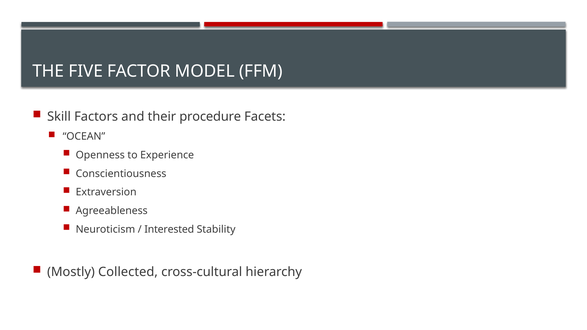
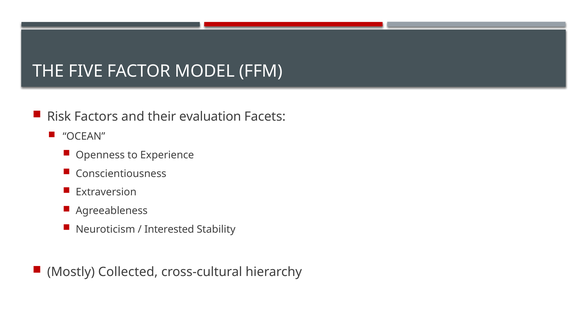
Skill: Skill -> Risk
procedure: procedure -> evaluation
